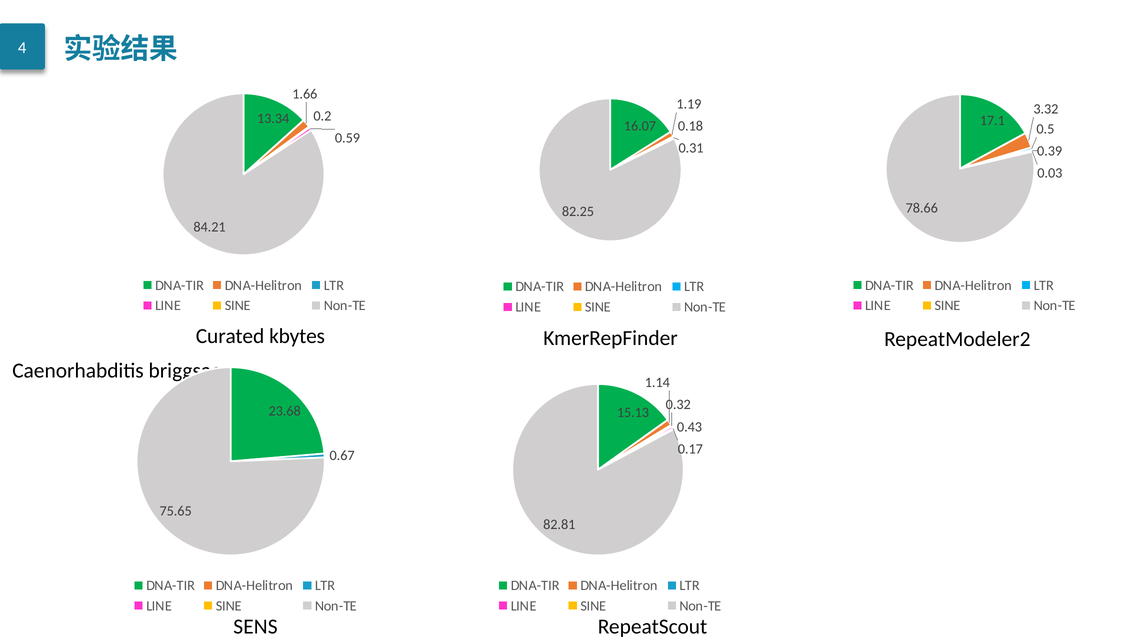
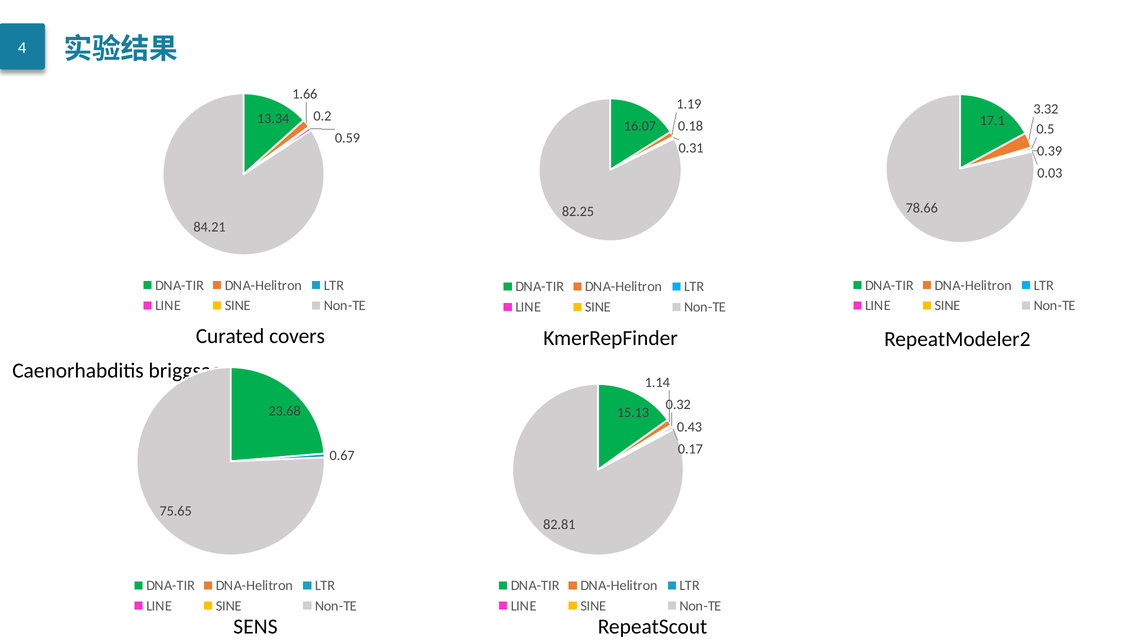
kbytes: kbytes -> covers
